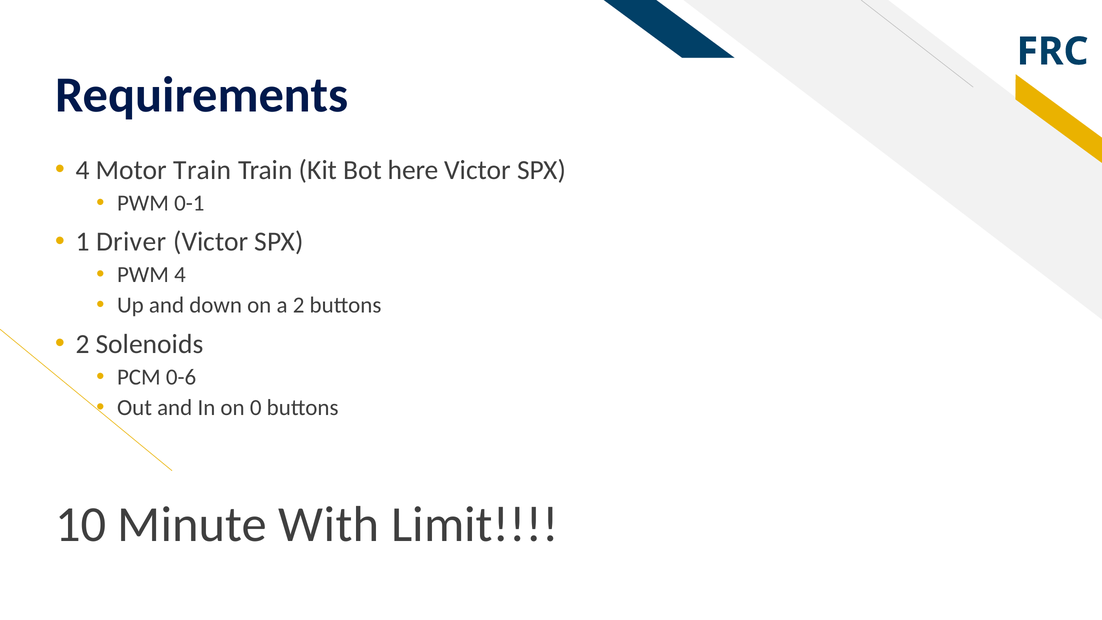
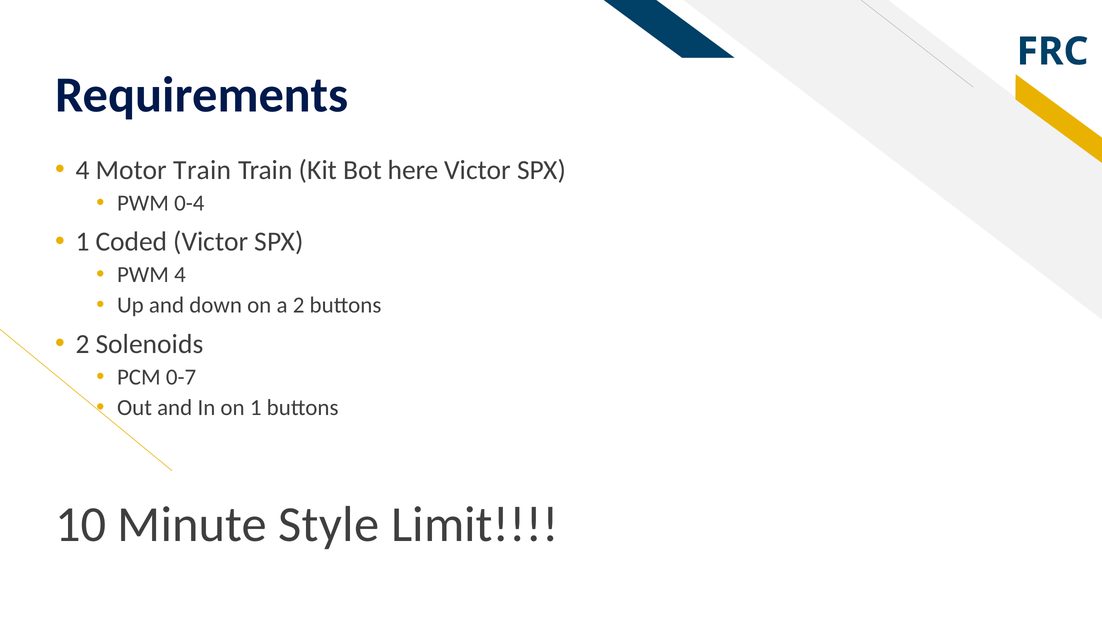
0-1: 0-1 -> 0-4
Driver: Driver -> Coded
0-6: 0-6 -> 0-7
on 0: 0 -> 1
With: With -> Style
